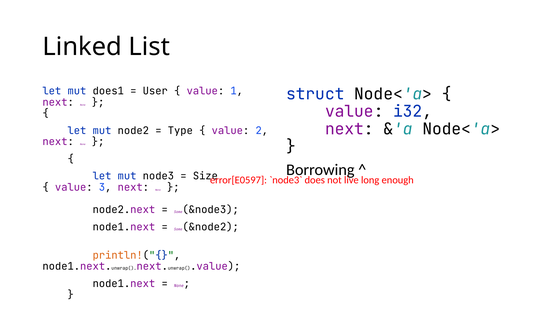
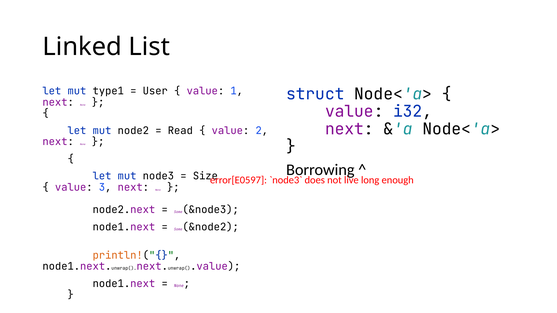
does1: does1 -> type1
Type: Type -> Read
